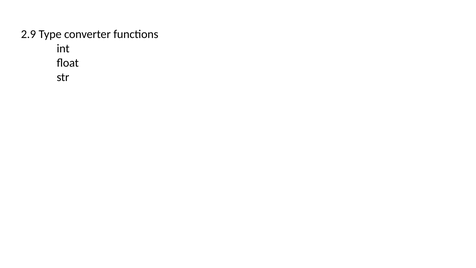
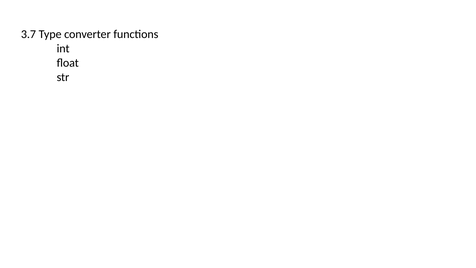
2.9: 2.9 -> 3.7
